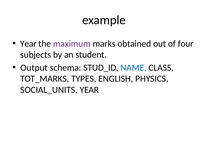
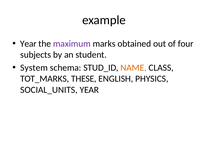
Output: Output -> System
NAME colour: blue -> orange
TYPES: TYPES -> THESE
